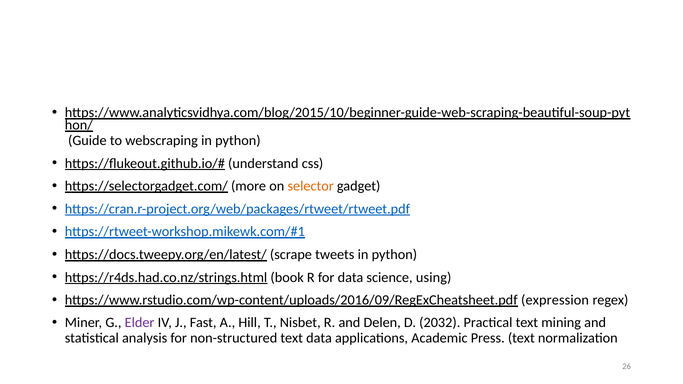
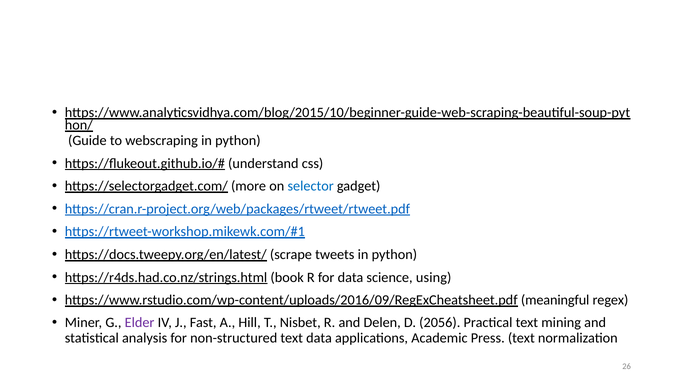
selector colour: orange -> blue
expression: expression -> meaningful
2032: 2032 -> 2056
